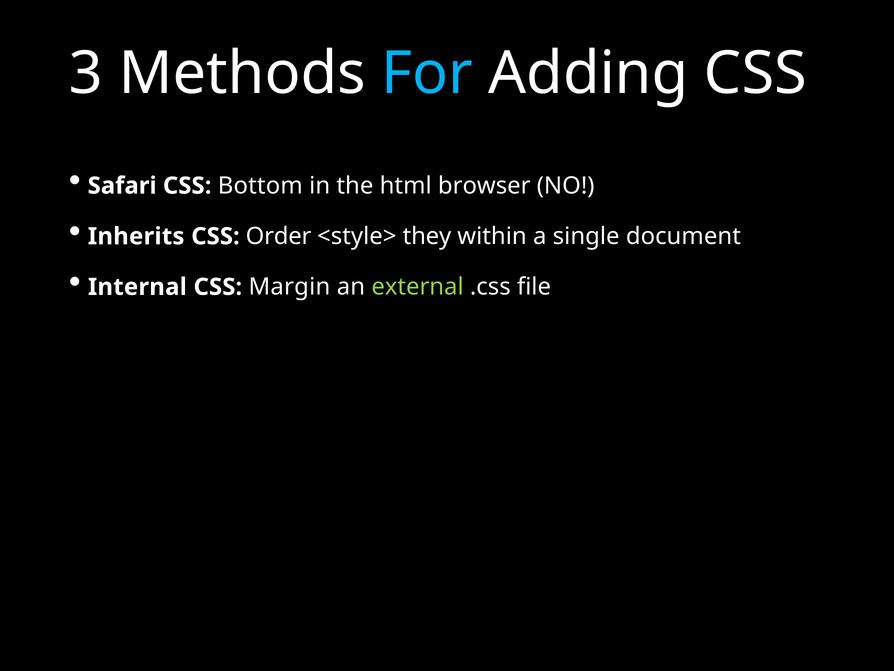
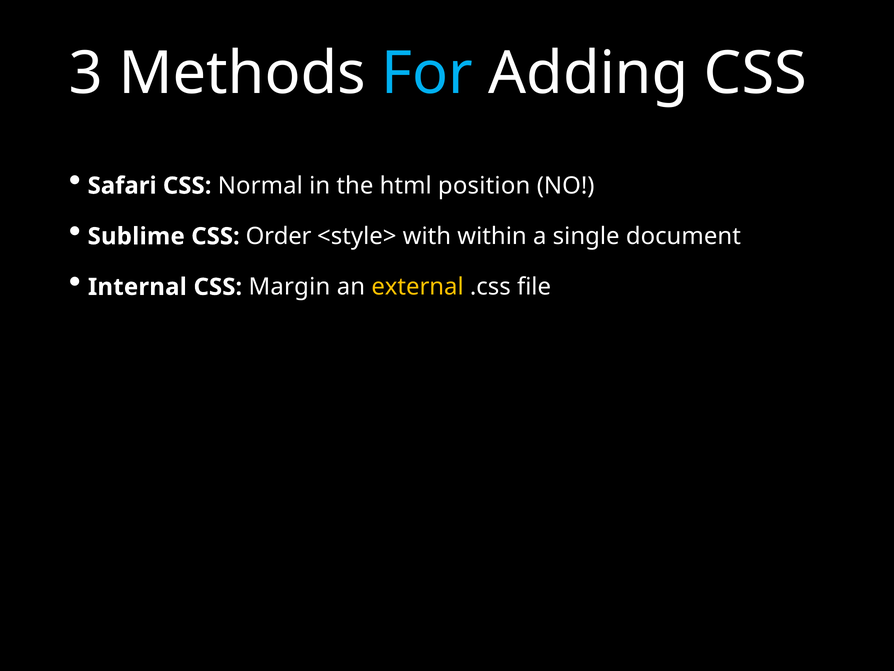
Bottom: Bottom -> Normal
browser: browser -> position
Inherits: Inherits -> Sublime
they: they -> with
external colour: light green -> yellow
